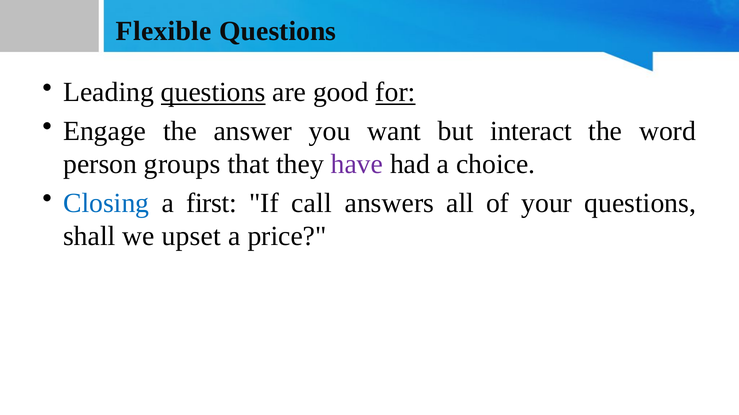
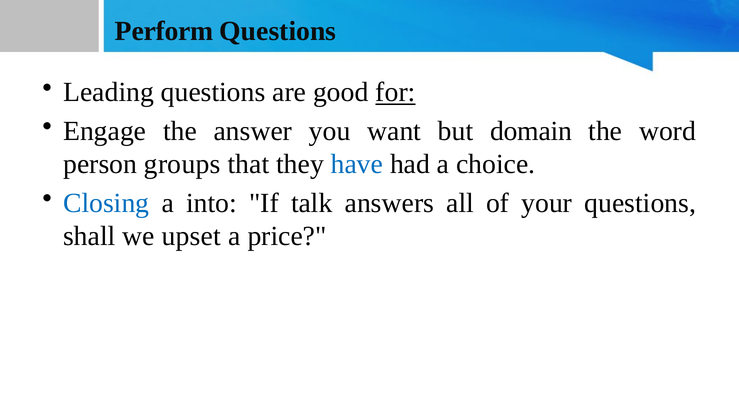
Flexible: Flexible -> Perform
questions at (213, 92) underline: present -> none
interact: interact -> domain
have colour: purple -> blue
first: first -> into
call: call -> talk
